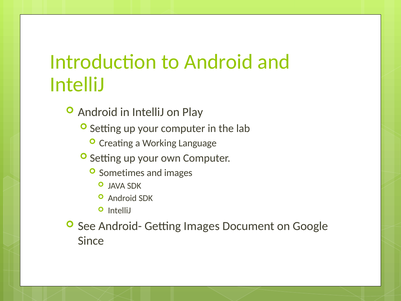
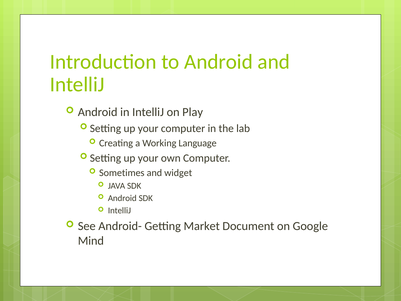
and images: images -> widget
Getting Images: Images -> Market
Since: Since -> Mind
